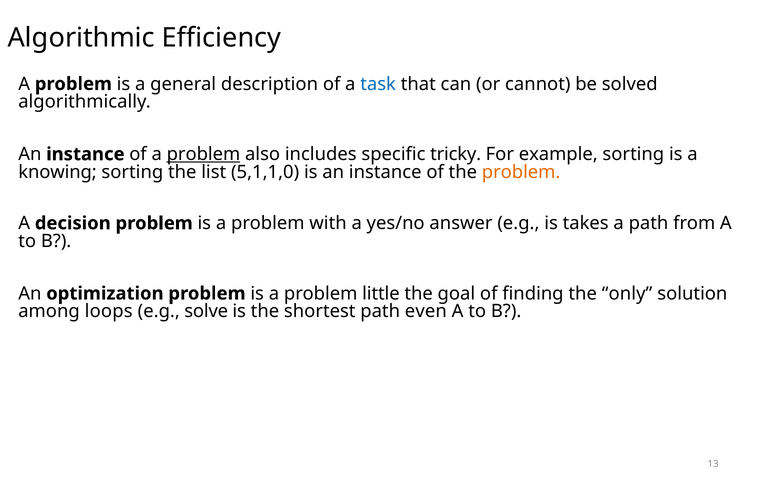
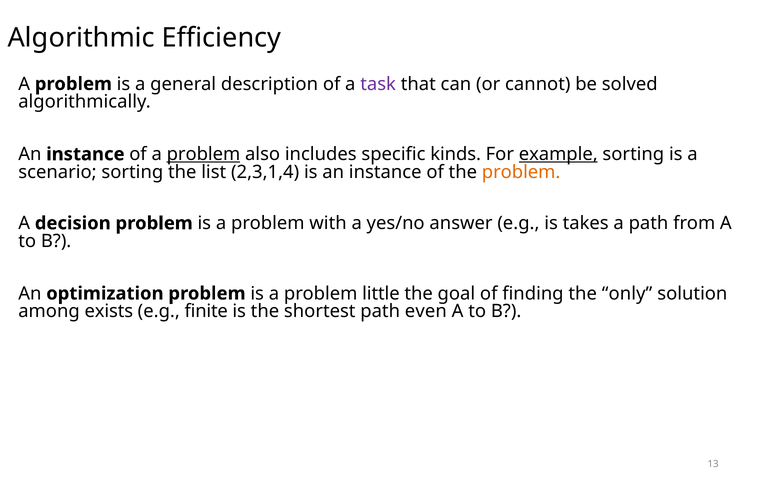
task colour: blue -> purple
tricky: tricky -> kinds
example underline: none -> present
knowing: knowing -> scenario
5,1,1,0: 5,1,1,0 -> 2,3,1,4
loops: loops -> exists
solve: solve -> finite
